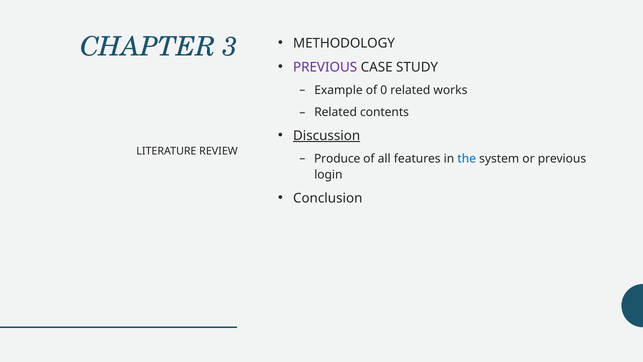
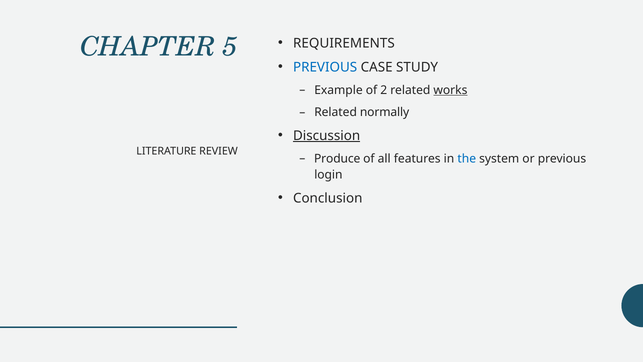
3: 3 -> 5
METHODOLOGY: METHODOLOGY -> REQUIREMENTS
PREVIOUS at (325, 67) colour: purple -> blue
0: 0 -> 2
works underline: none -> present
contents: contents -> normally
